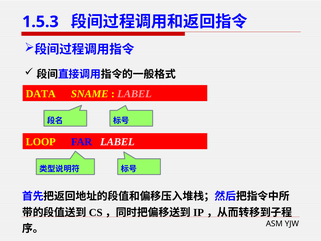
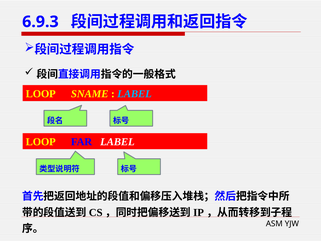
1.5.3: 1.5.3 -> 6.9.3
DATA at (41, 94): DATA -> LOOP
LABEL at (135, 94) colour: pink -> light blue
